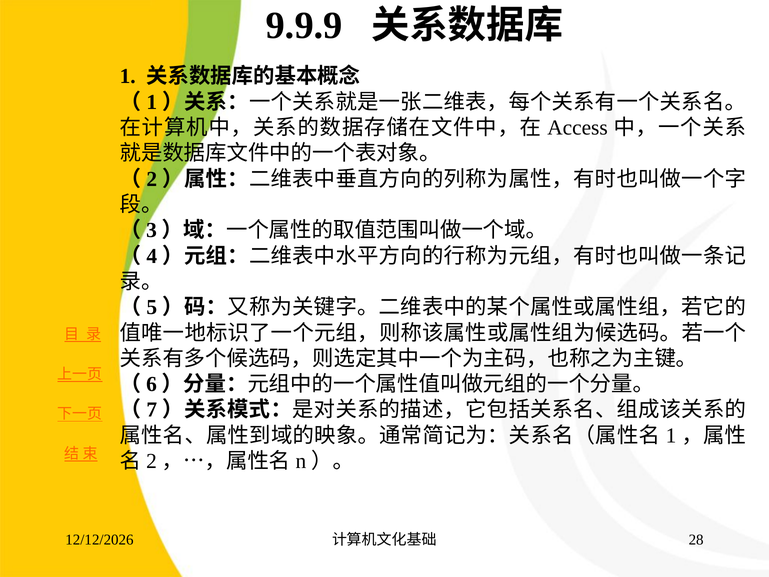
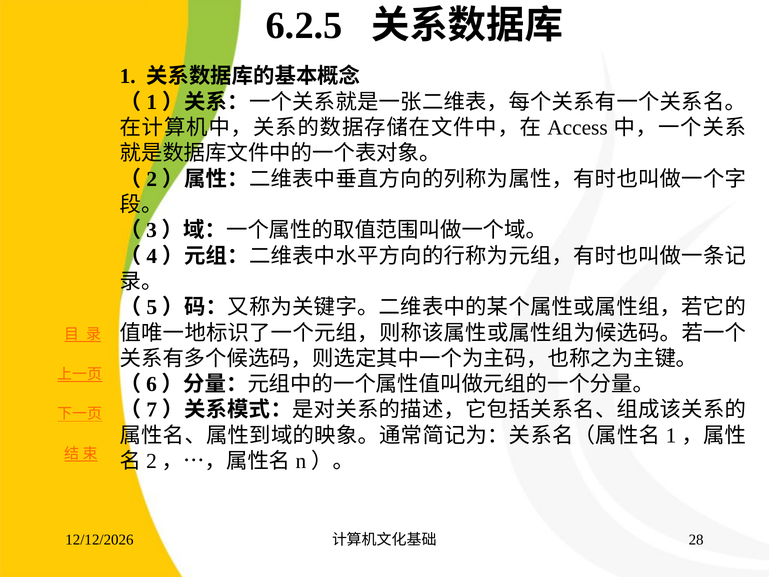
9.9.9: 9.9.9 -> 6.2.5
